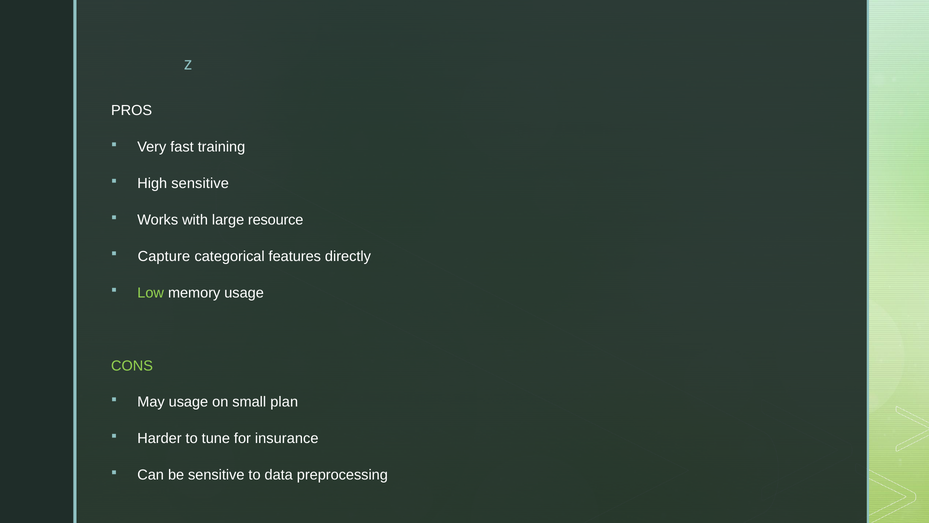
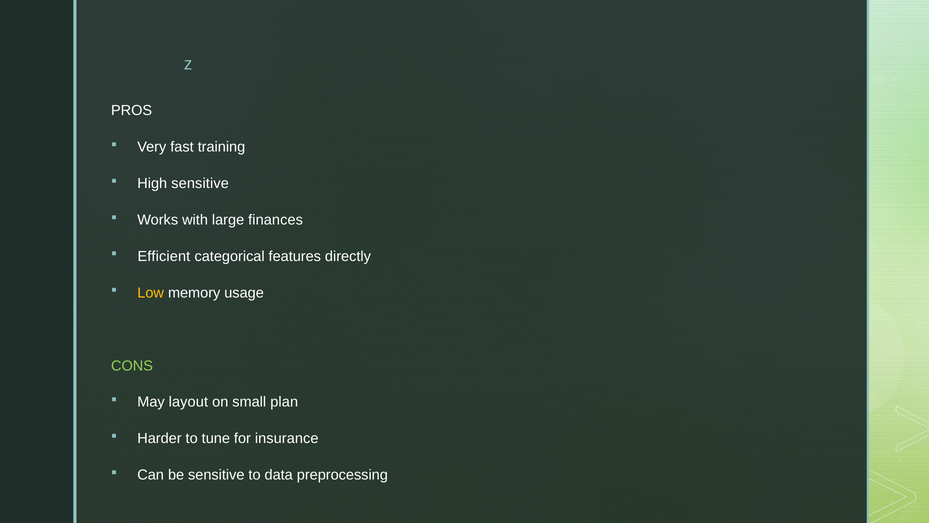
resource: resource -> finances
Capture: Capture -> Efficient
Low colour: light green -> yellow
May usage: usage -> layout
